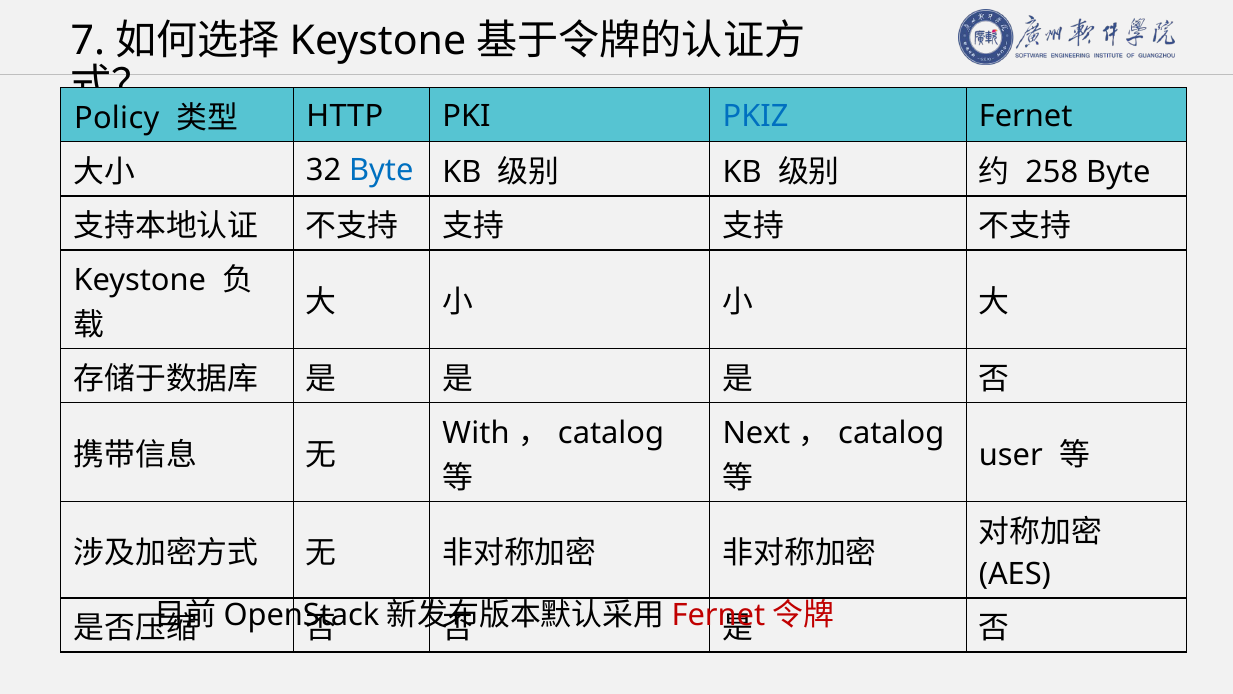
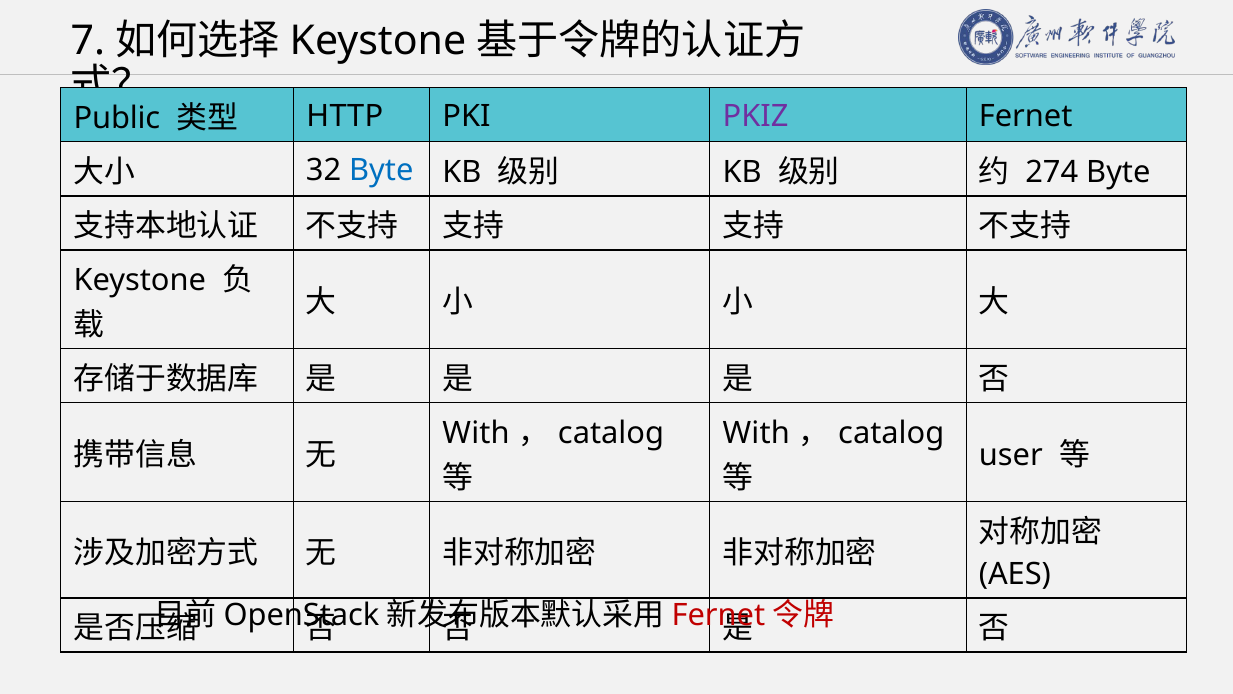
Policy: Policy -> Public
PKIZ colour: blue -> purple
258: 258 -> 274
Next at (756, 433): Next -> With
